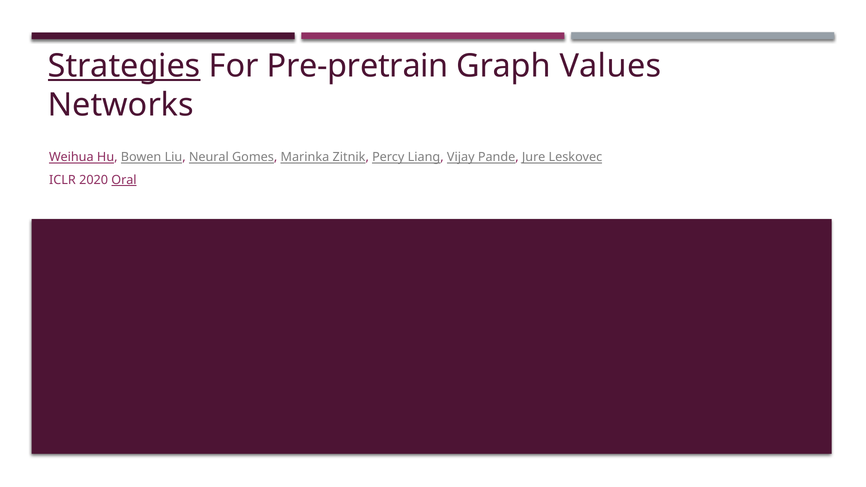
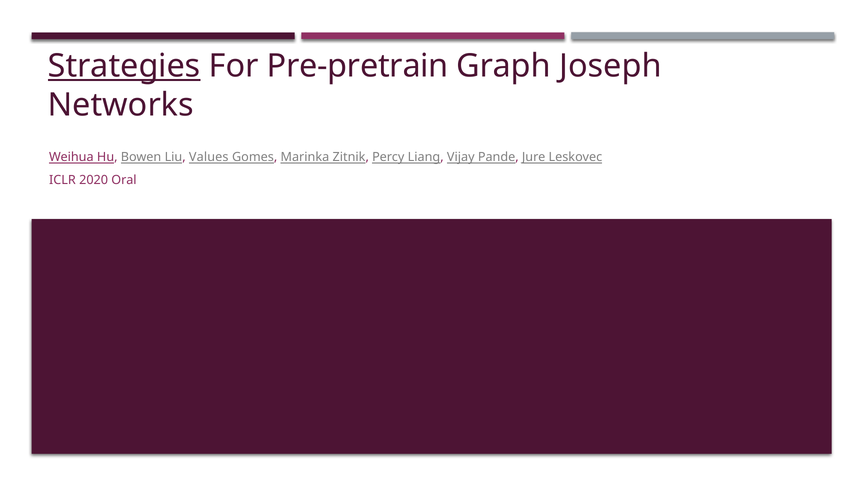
Values: Values -> Joseph
Neural: Neural -> Values
Oral underline: present -> none
